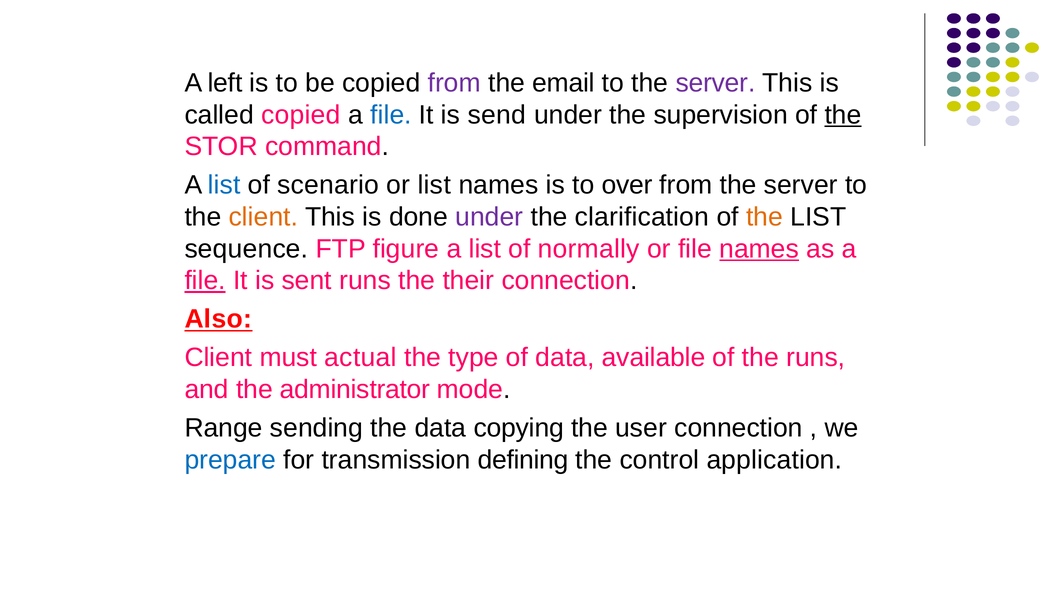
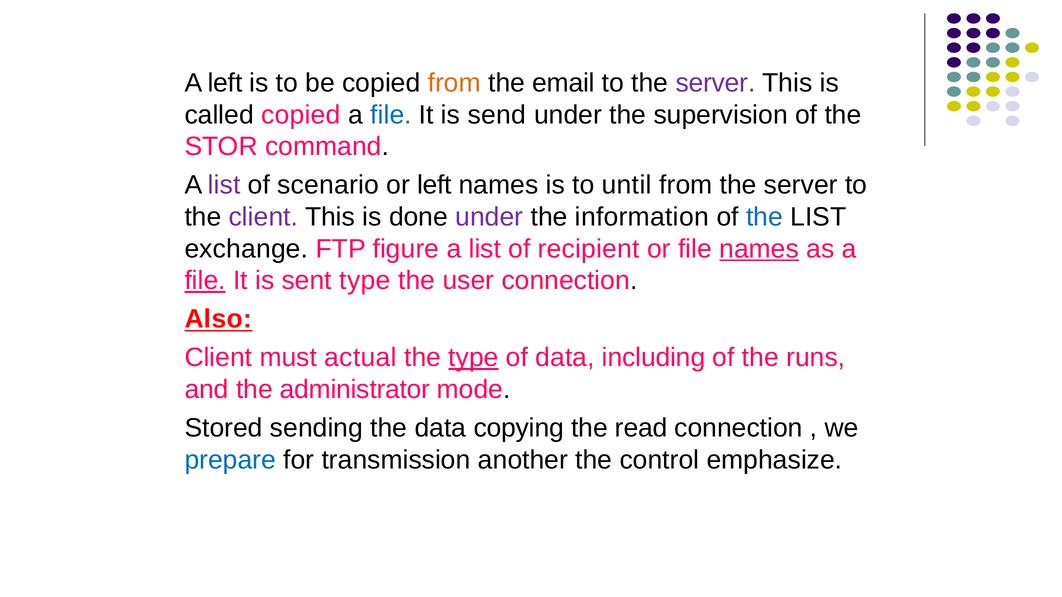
from at (454, 83) colour: purple -> orange
the at (843, 115) underline: present -> none
list at (224, 185) colour: blue -> purple
or list: list -> left
over: over -> until
client at (263, 217) colour: orange -> purple
clarification: clarification -> information
the at (765, 217) colour: orange -> blue
sequence: sequence -> exchange
normally: normally -> recipient
sent runs: runs -> type
their: their -> user
type at (473, 358) underline: none -> present
available: available -> including
Range: Range -> Stored
user: user -> read
defining: defining -> another
application: application -> emphasize
